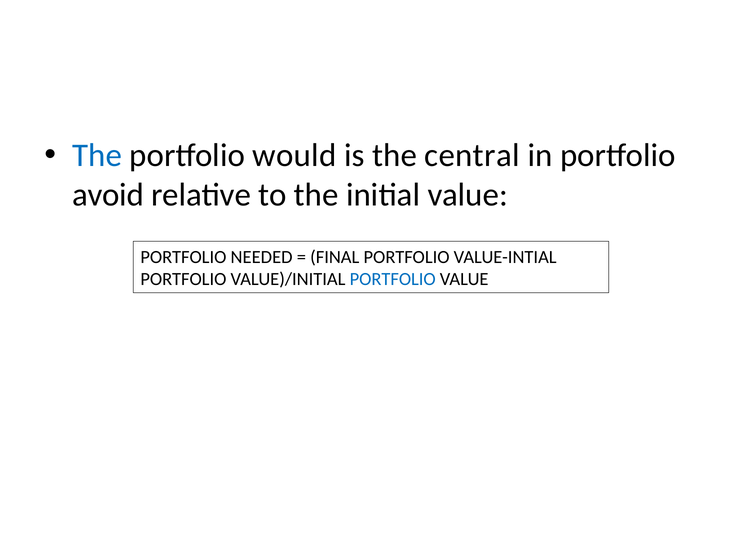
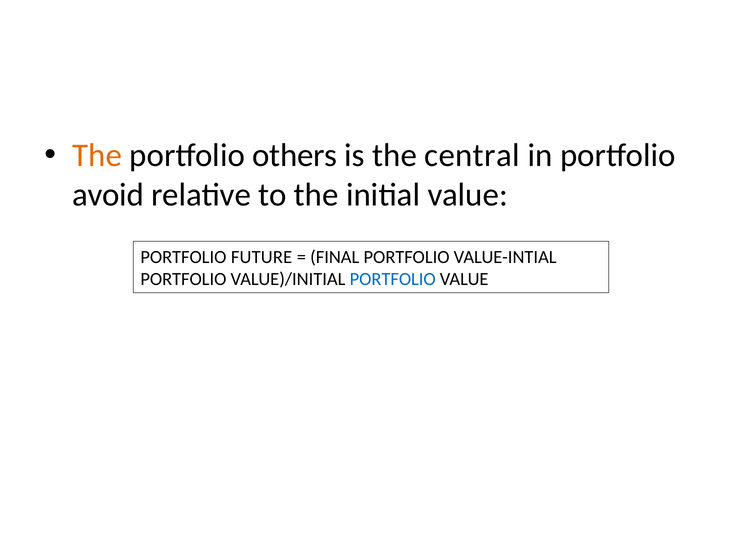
The at (97, 155) colour: blue -> orange
would: would -> others
NEEDED: NEEDED -> FUTURE
